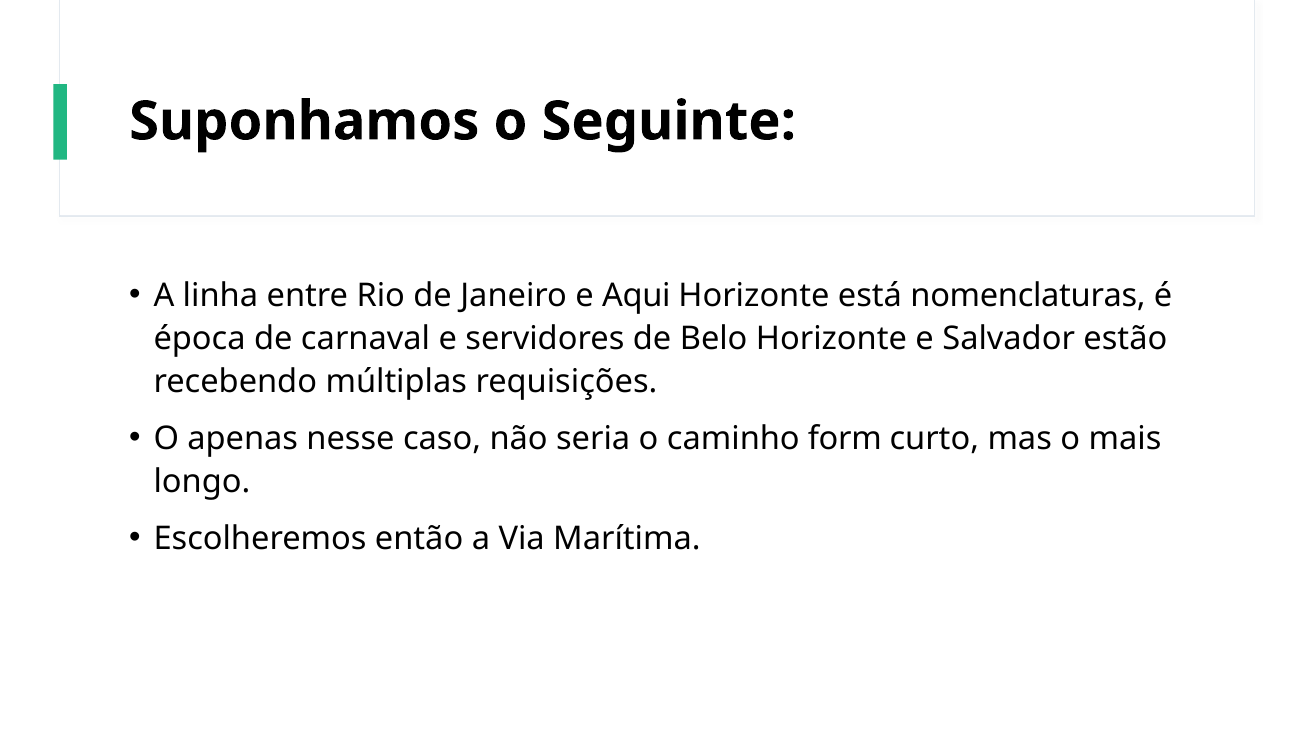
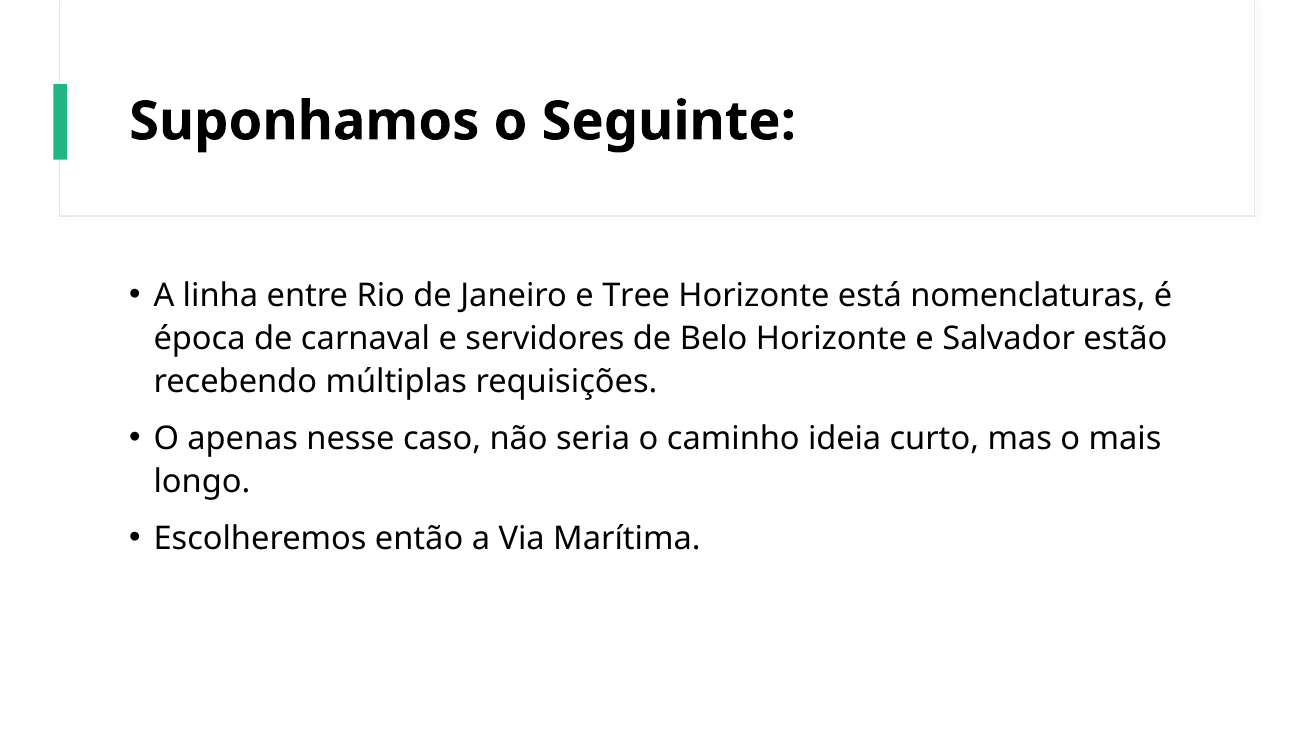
Aqui: Aqui -> Tree
form: form -> ideia
